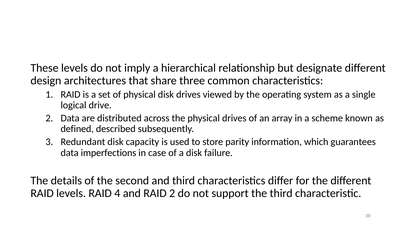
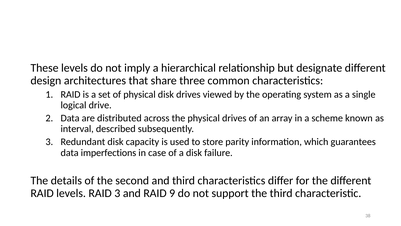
defined: defined -> interval
RAID 4: 4 -> 3
RAID 2: 2 -> 9
